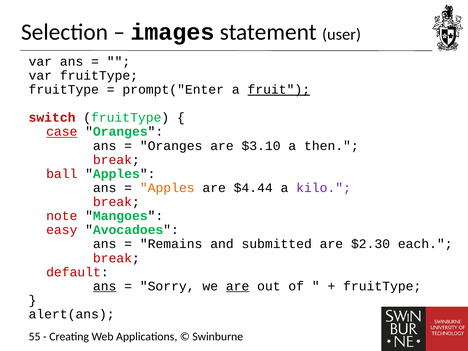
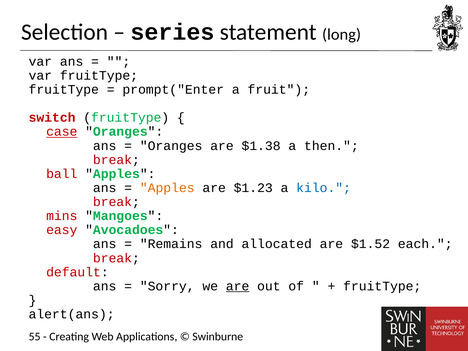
images: images -> series
user: user -> long
fruit underline: present -> none
$3.10: $3.10 -> $1.38
$4.44: $4.44 -> $1.23
kilo colour: purple -> blue
note: note -> mins
submitted: submitted -> allocated
$2.30: $2.30 -> $1.52
ans at (105, 286) underline: present -> none
